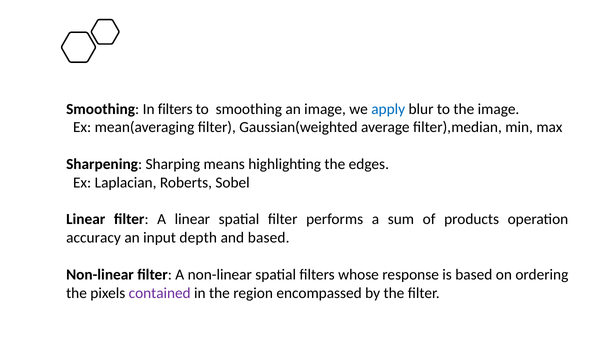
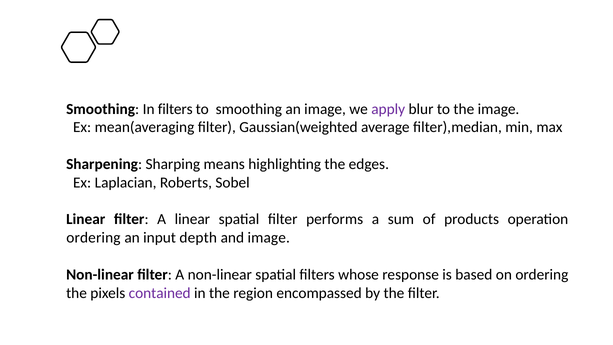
apply colour: blue -> purple
accuracy at (93, 238): accuracy -> ordering
and based: based -> image
